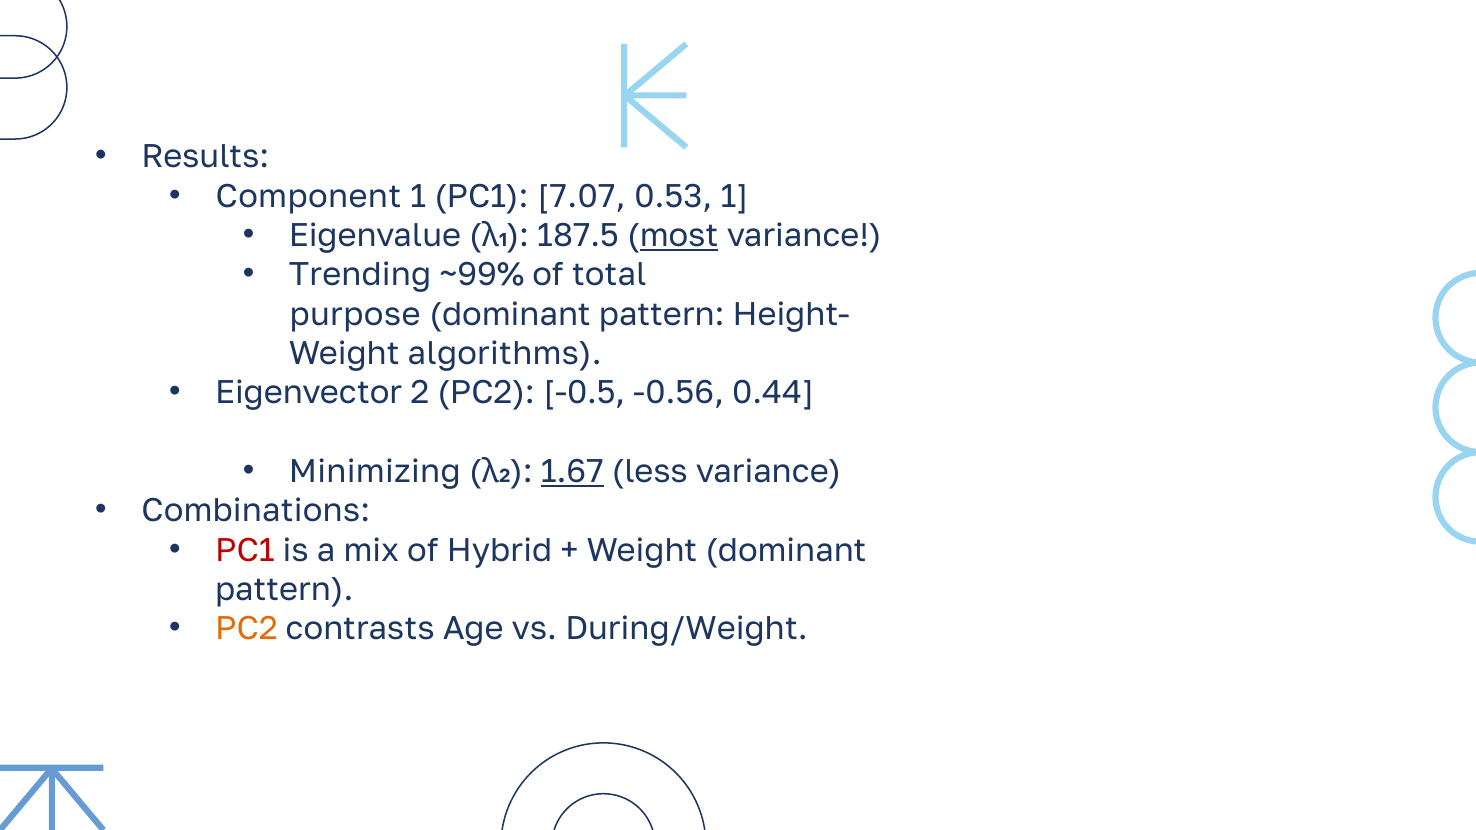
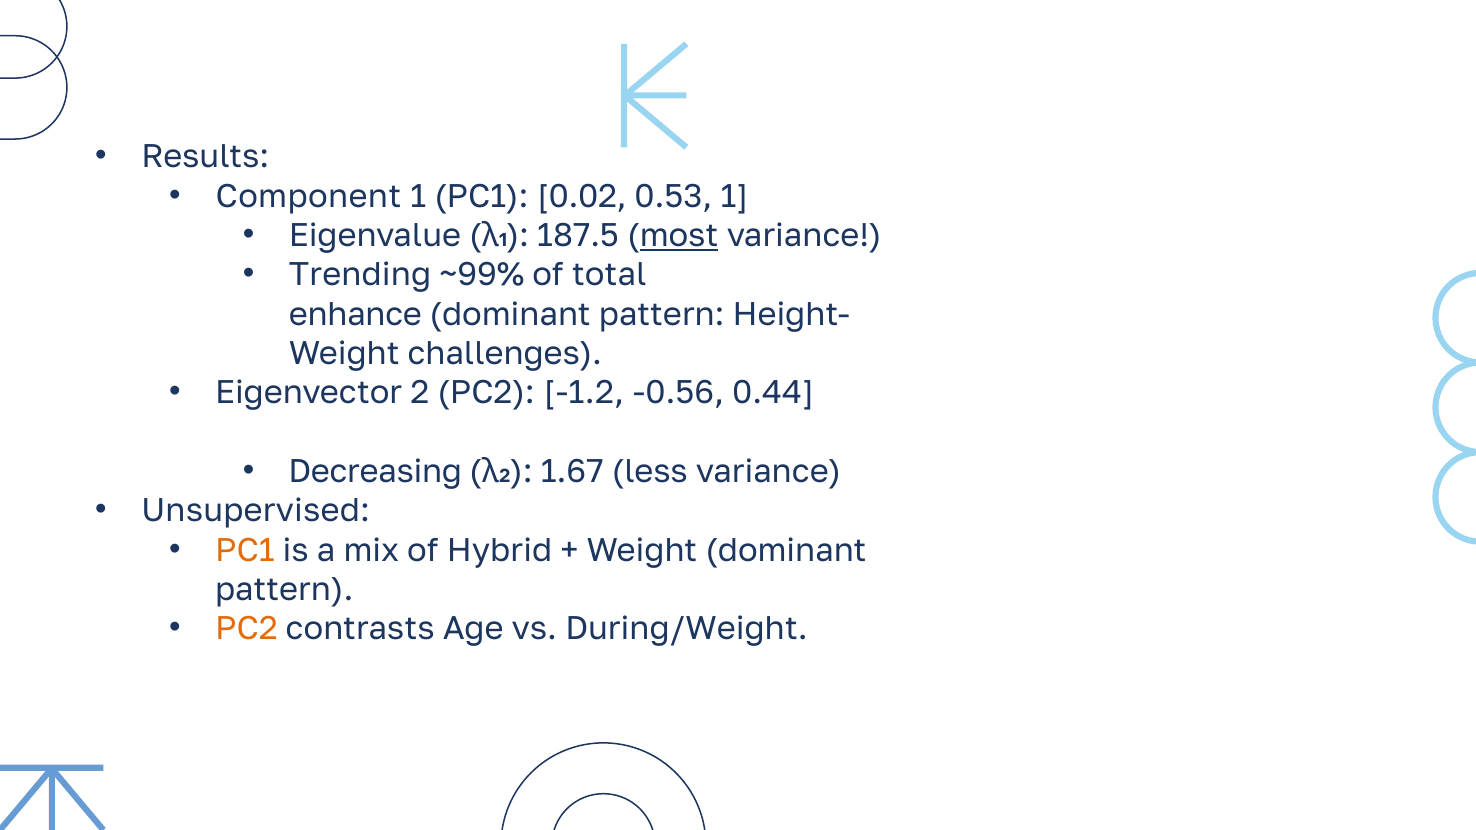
7.07: 7.07 -> 0.02
purpose: purpose -> enhance
algorithms: algorithms -> challenges
-0.5: -0.5 -> -1.2
Minimizing: Minimizing -> Decreasing
1.67 underline: present -> none
Combinations: Combinations -> Unsupervised
PC1 at (245, 550) colour: red -> orange
